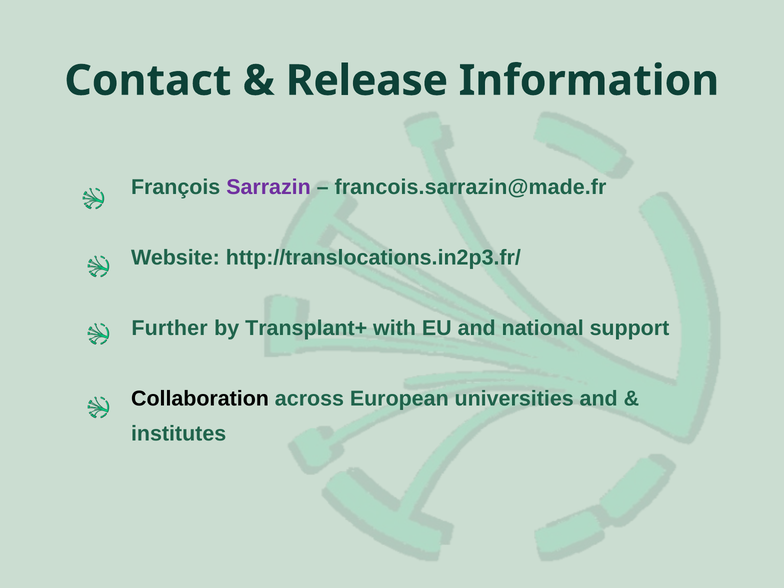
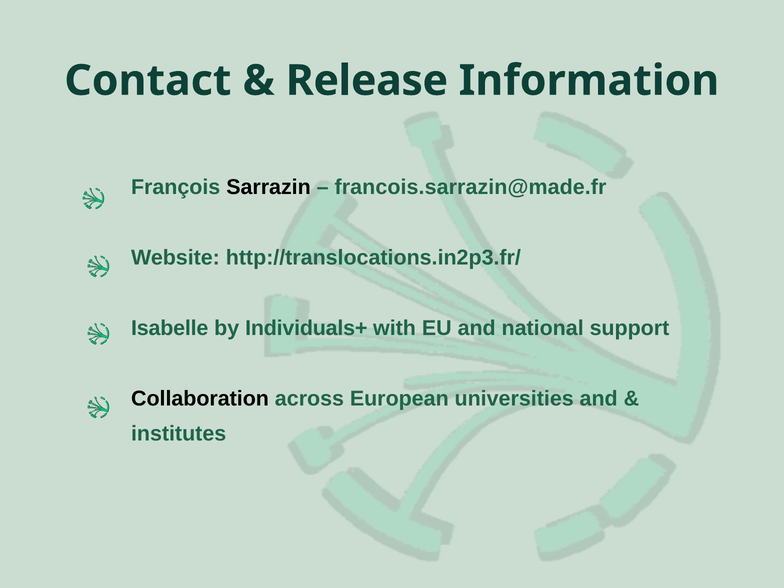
Sarrazin colour: purple -> black
Further: Further -> Isabelle
Transplant+: Transplant+ -> Individuals+
